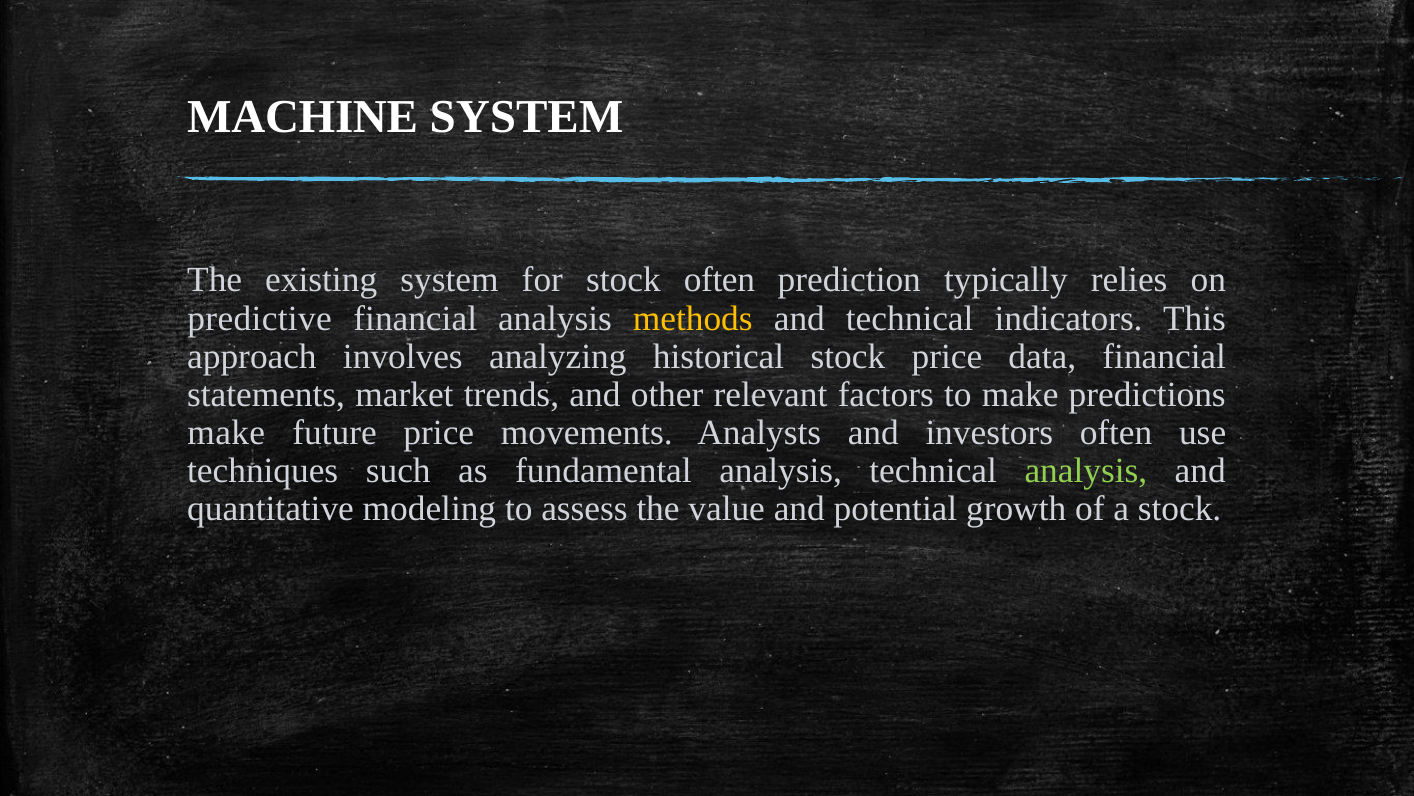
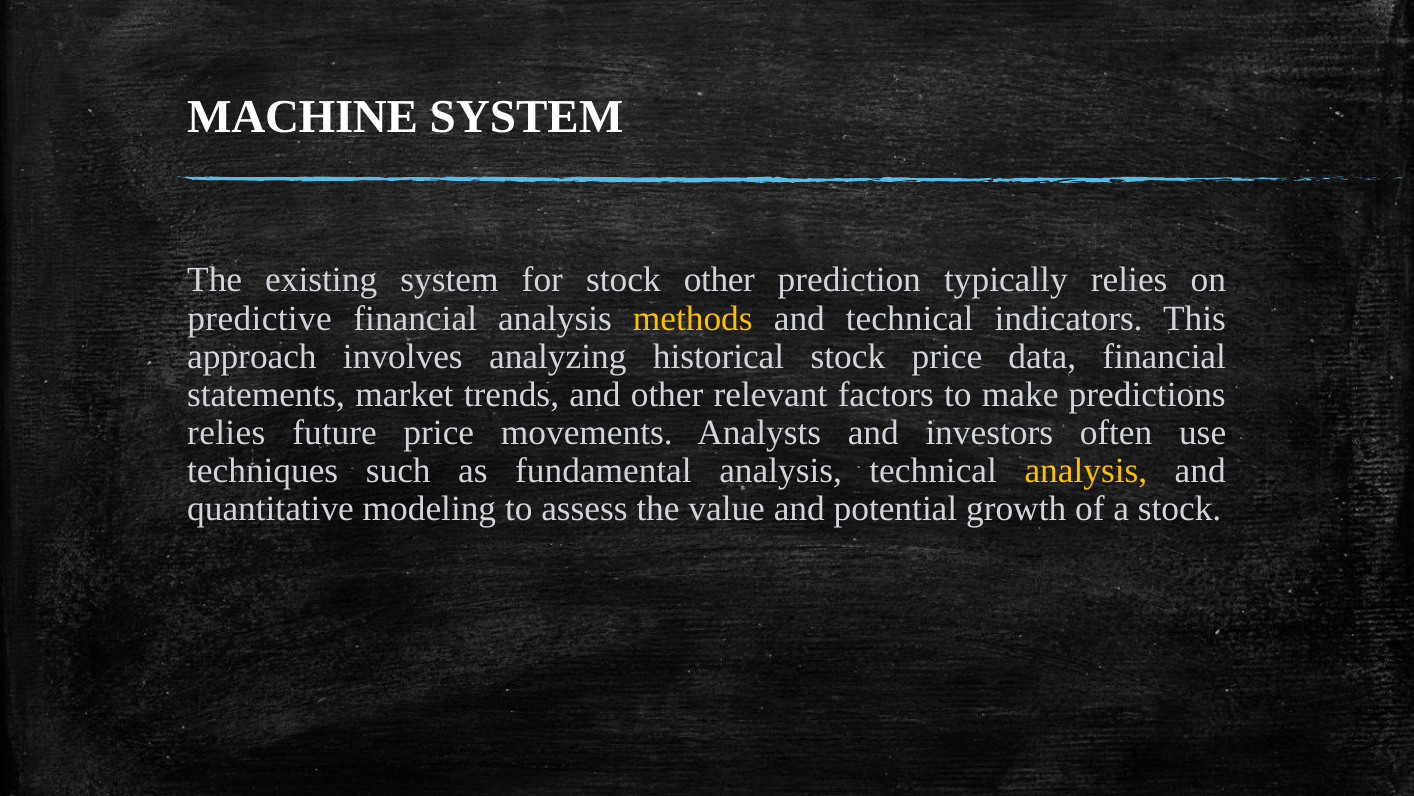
stock often: often -> other
make at (226, 433): make -> relies
analysis at (1086, 471) colour: light green -> yellow
